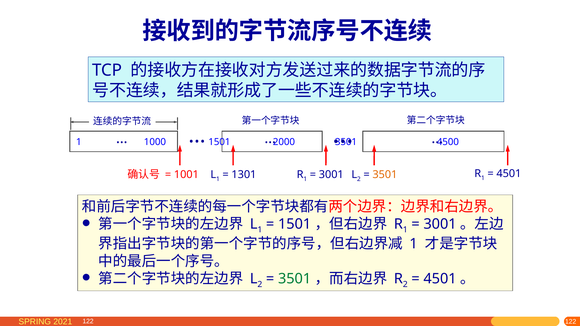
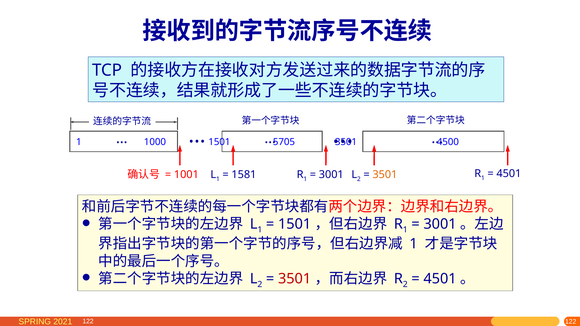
2000: 2000 -> 5705
1301: 1301 -> 1581
3501 at (295, 279) colour: green -> red
